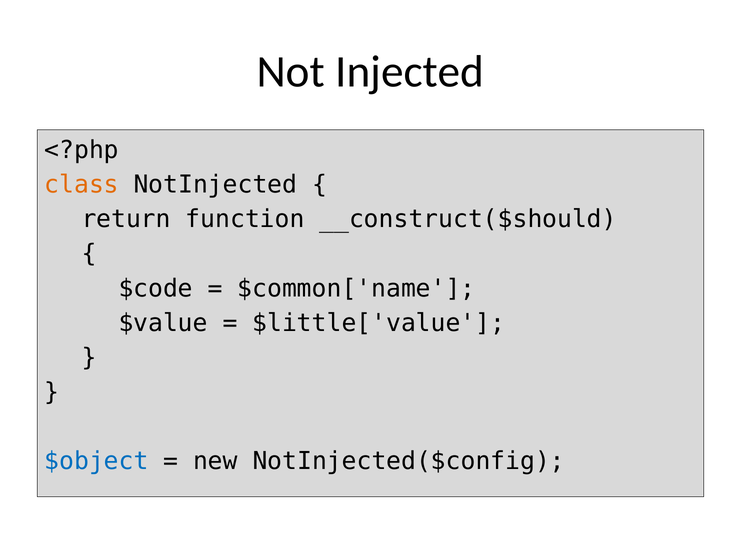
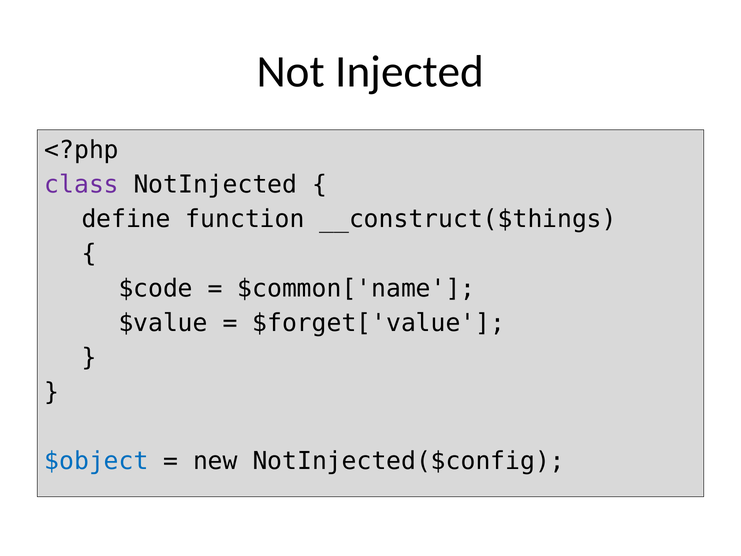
class colour: orange -> purple
return: return -> define
__construct($should: __construct($should -> __construct($things
$little['value: $little['value -> $forget['value
